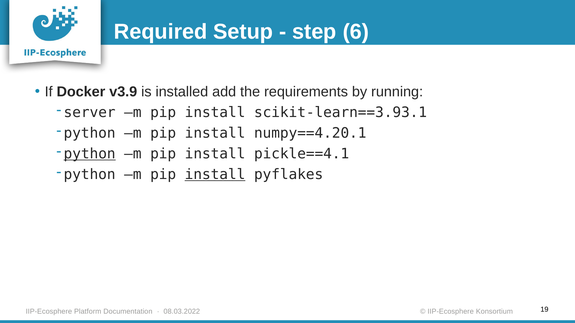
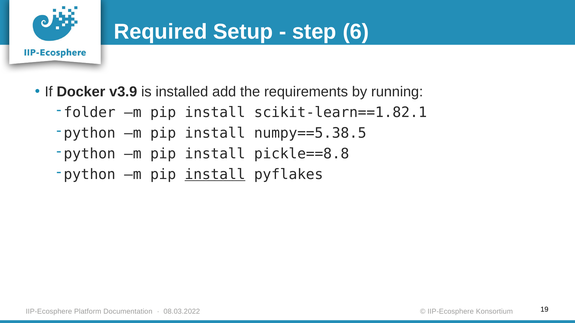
server: server -> folder
scikit-learn==3.93.1: scikit-learn==3.93.1 -> scikit-learn==1.82.1
numpy==4.20.1: numpy==4.20.1 -> numpy==5.38.5
python at (90, 154) underline: present -> none
pickle==4.1: pickle==4.1 -> pickle==8.8
